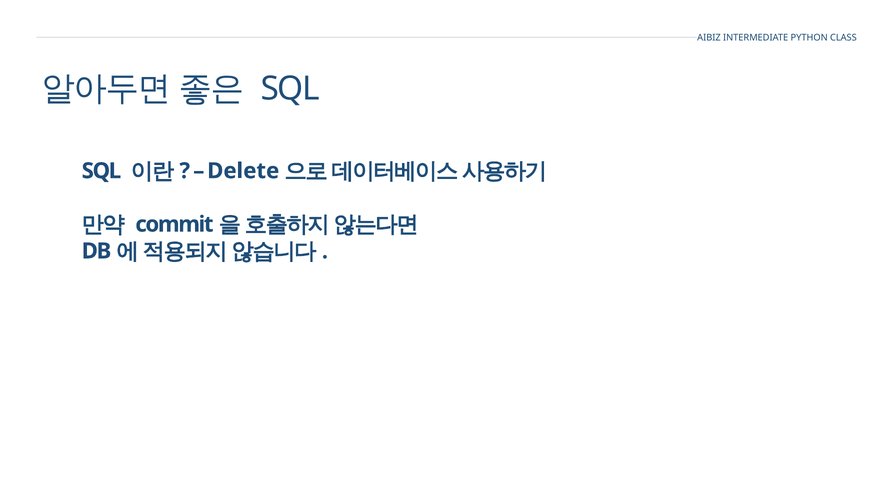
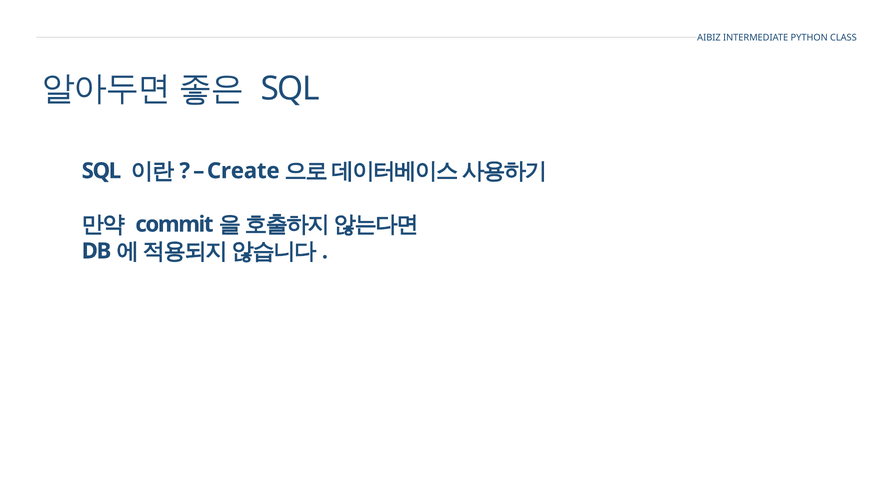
Delete: Delete -> Create
